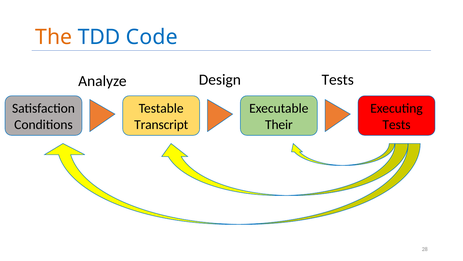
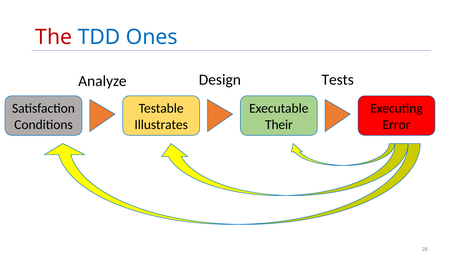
The colour: orange -> red
Code: Code -> Ones
Transcript: Transcript -> Illustrates
Tests at (397, 124): Tests -> Error
